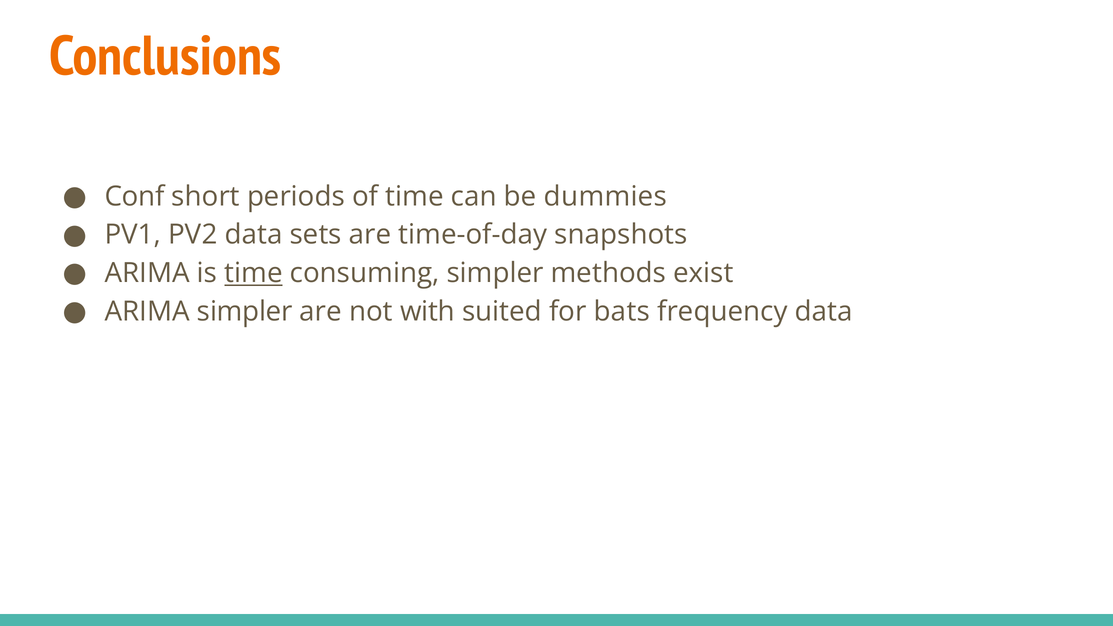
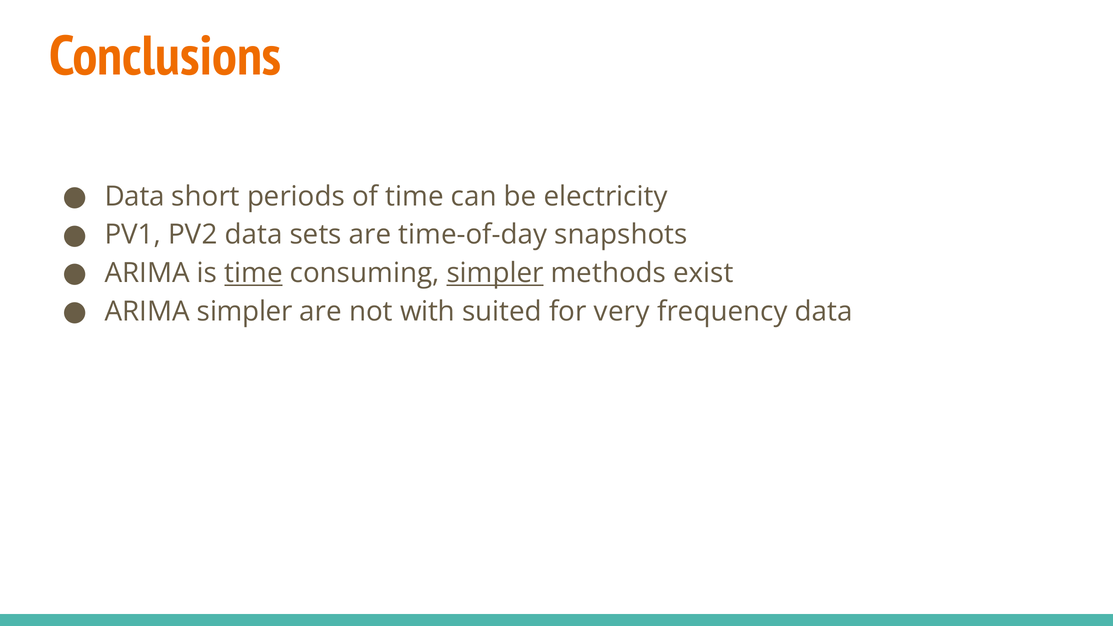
Conf at (135, 196): Conf -> Data
dummies: dummies -> electricity
simpler at (495, 273) underline: none -> present
bats: bats -> very
